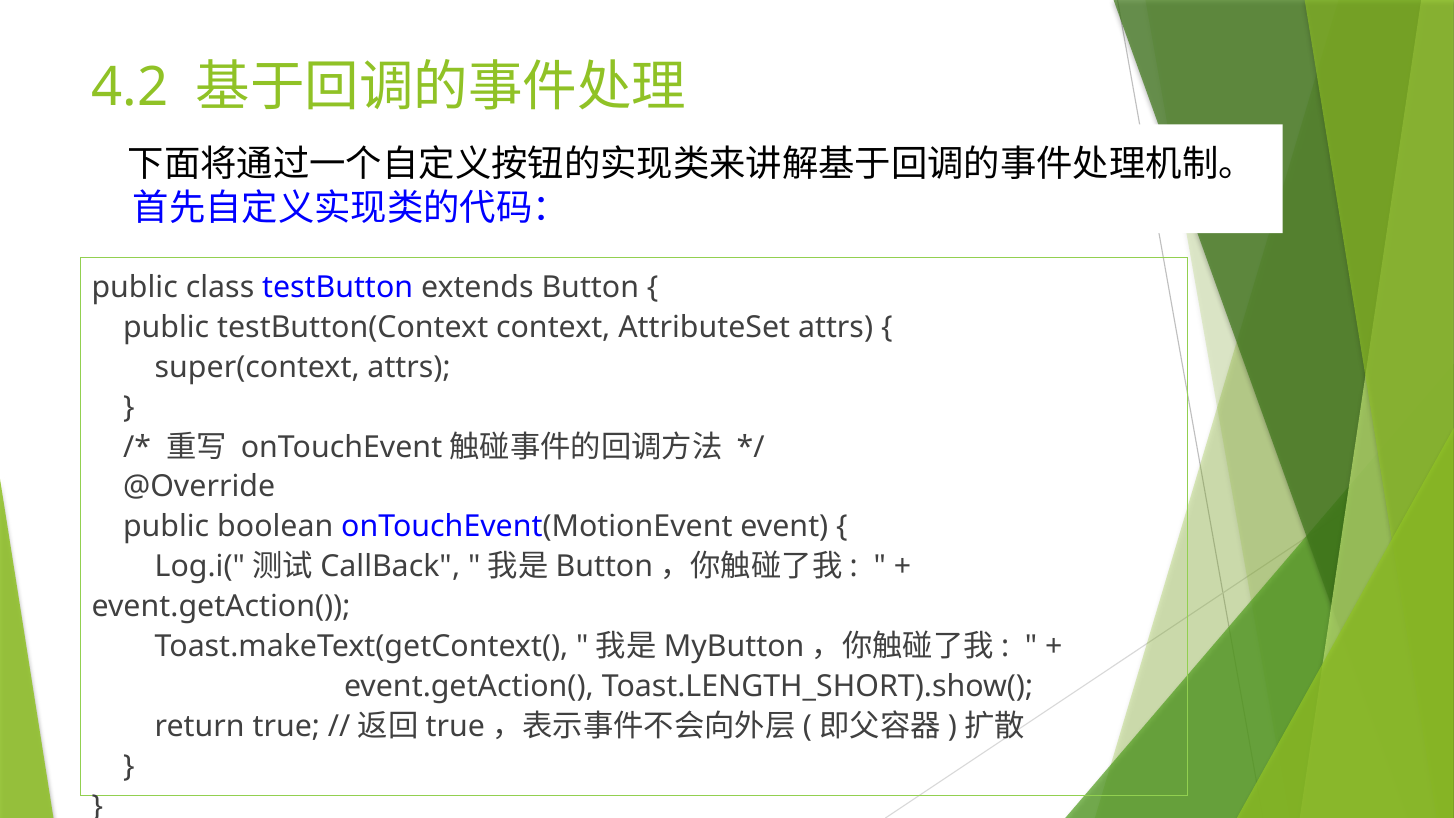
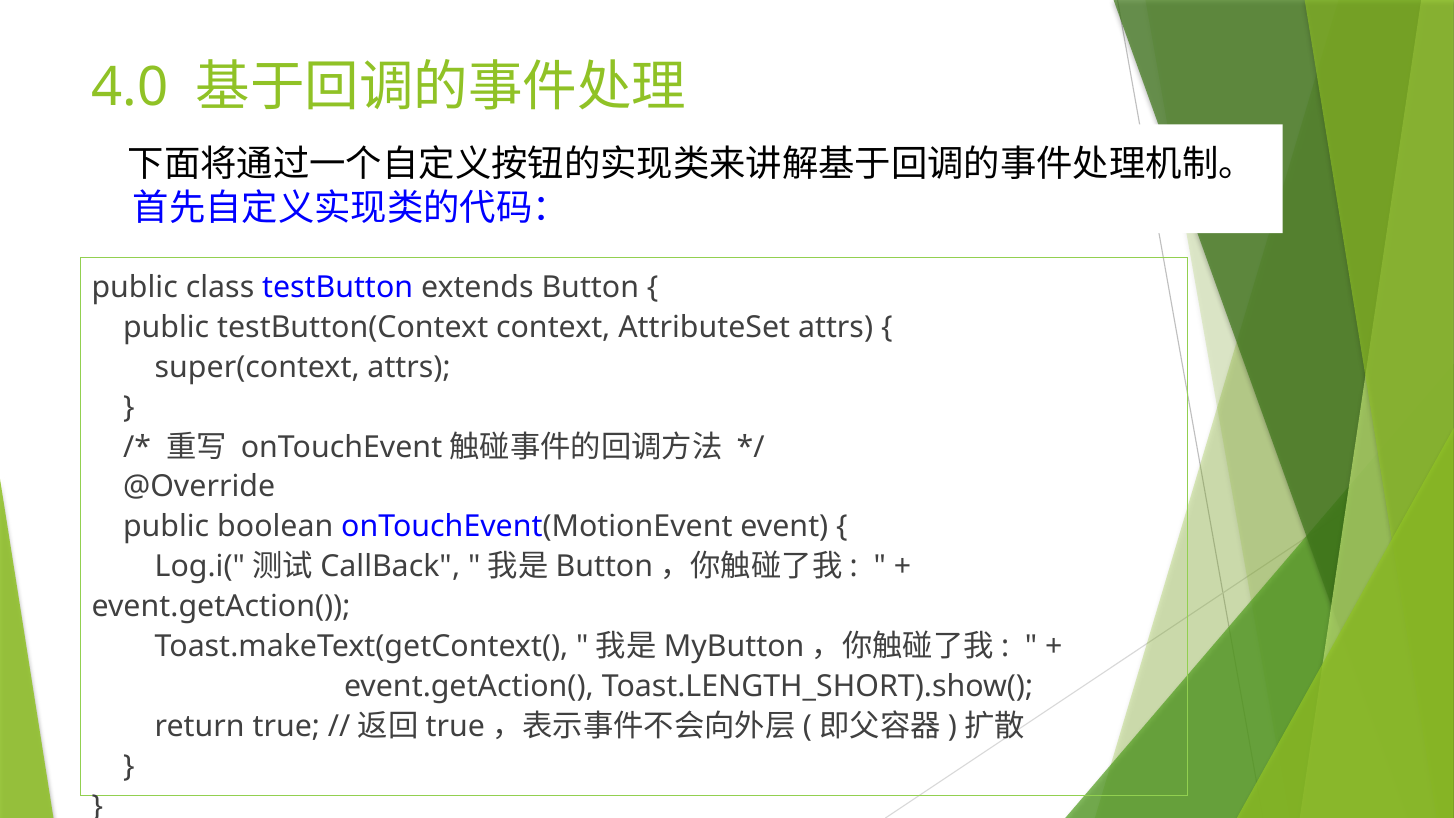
4.2: 4.2 -> 4.0
